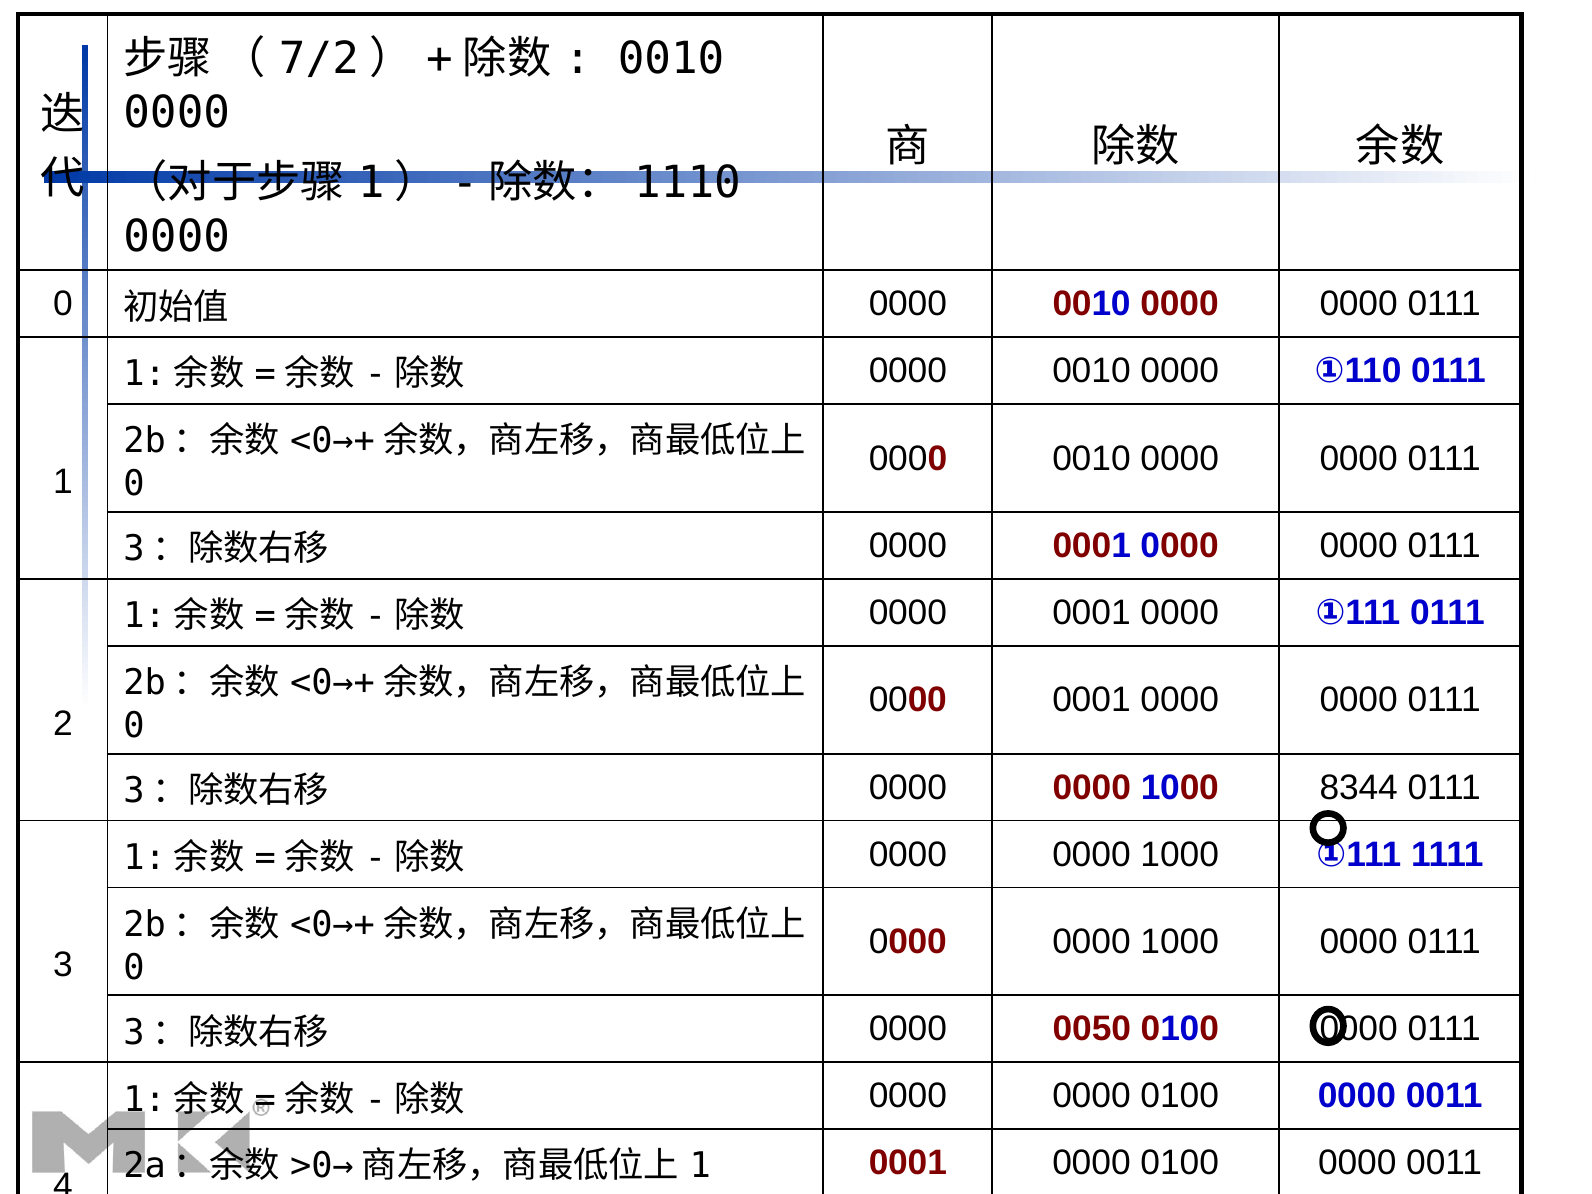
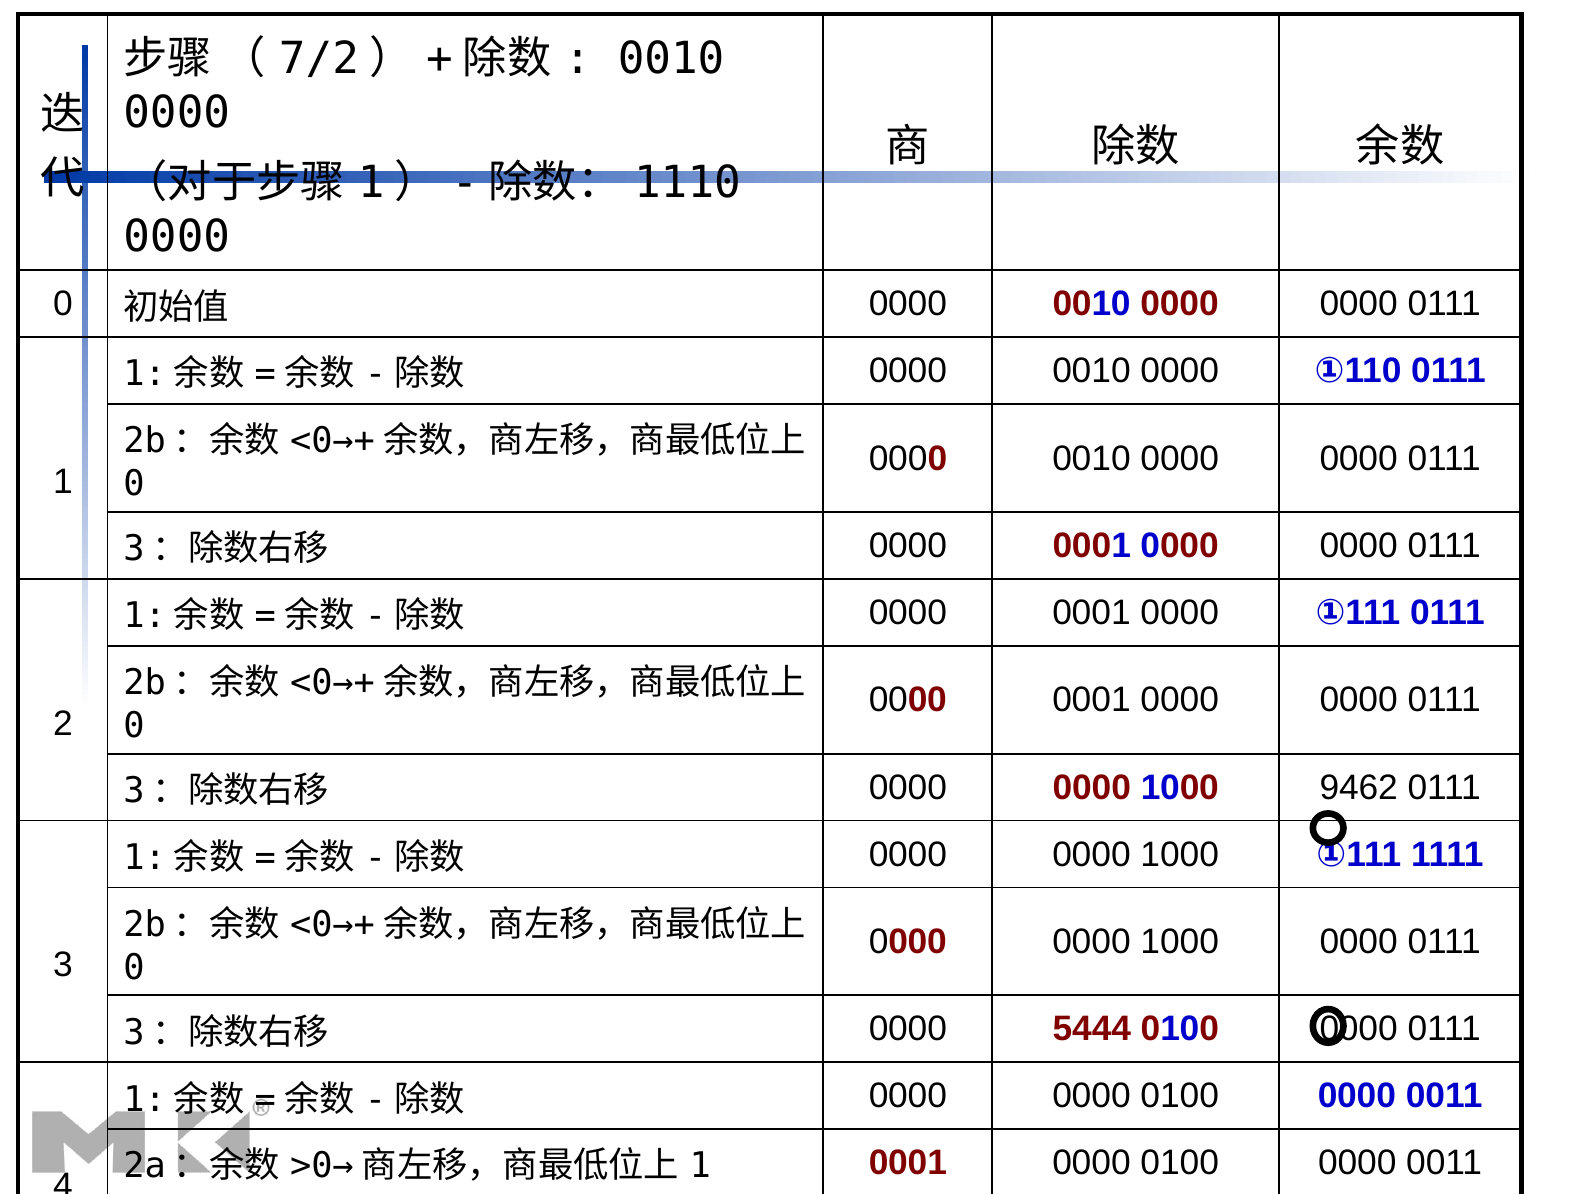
8344: 8344 -> 9462
0050: 0050 -> 5444
